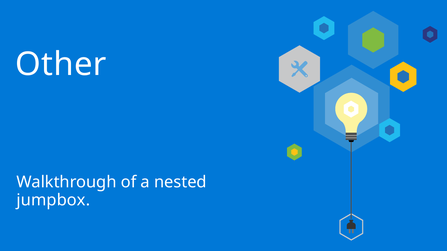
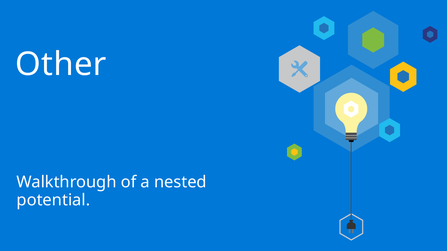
jumpbox: jumpbox -> potential
